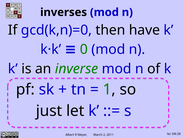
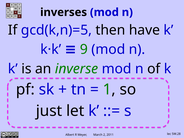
gcd(k,n)=0: gcd(k,n)=0 -> gcd(k,n)=5
0: 0 -> 9
